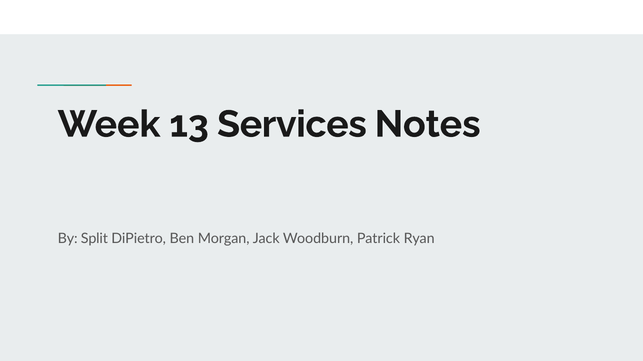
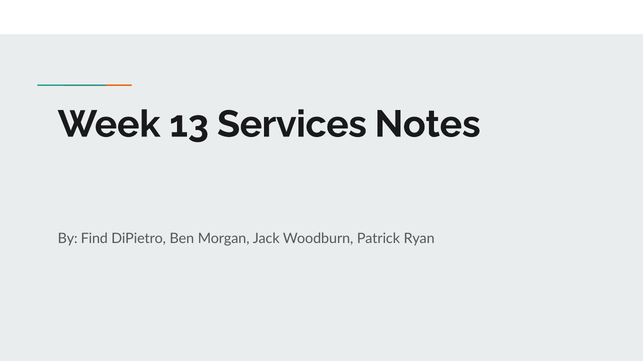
Split: Split -> Find
